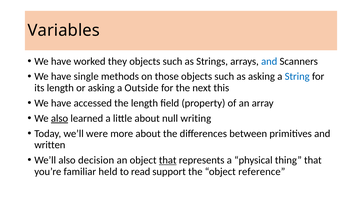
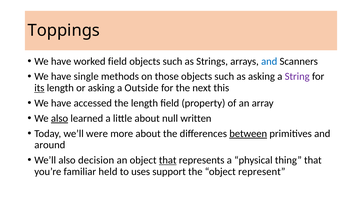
Variables: Variables -> Toppings
worked they: they -> field
String colour: blue -> purple
its underline: none -> present
writing: writing -> written
between underline: none -> present
written: written -> around
read: read -> uses
reference: reference -> represent
